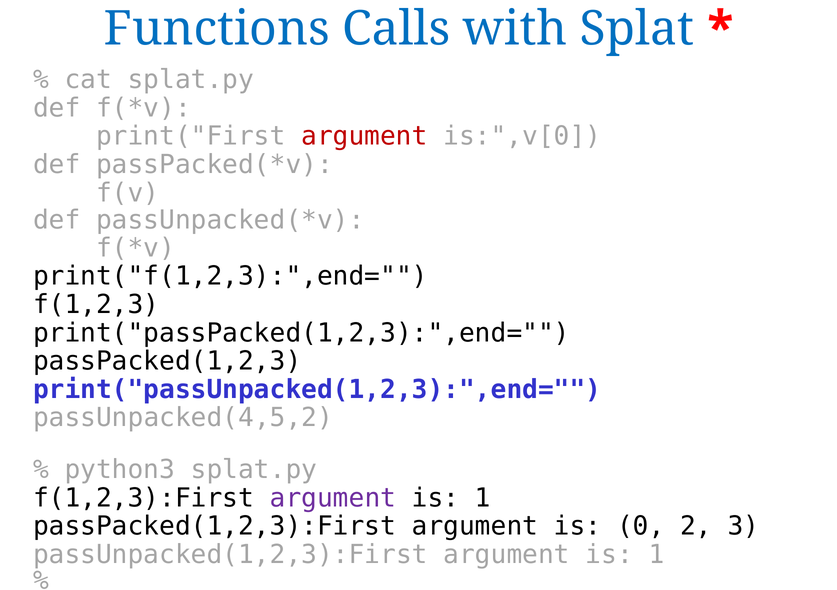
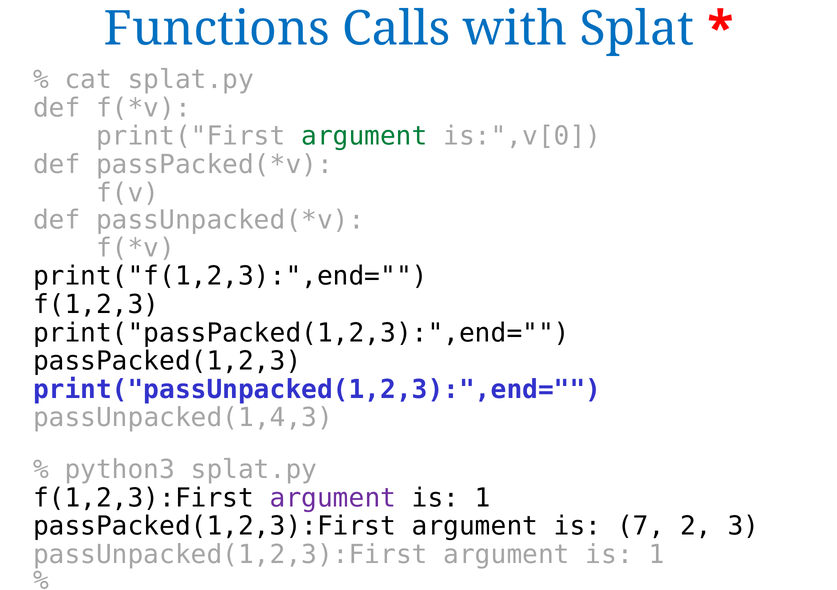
argument at (364, 136) colour: red -> green
passUnpacked(4,5,2: passUnpacked(4,5,2 -> passUnpacked(1,4,3
0: 0 -> 7
